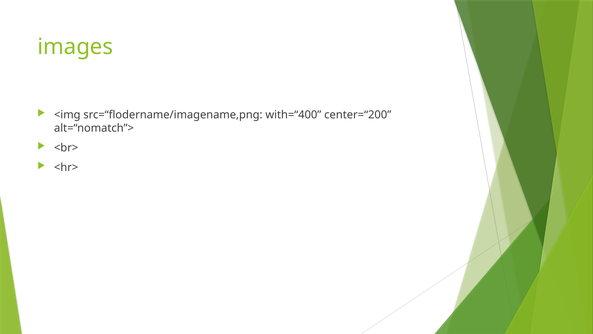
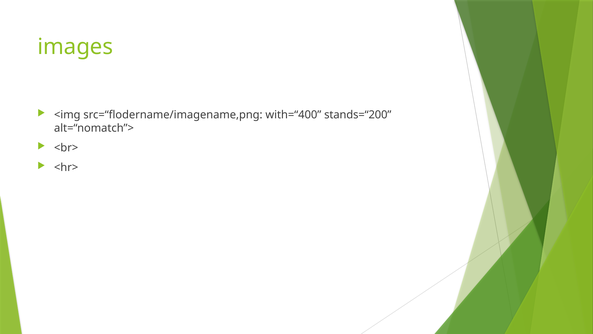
center=“200: center=“200 -> stands=“200
